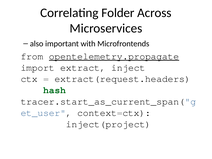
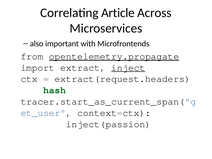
Folder: Folder -> Article
inject underline: none -> present
inject(project: inject(project -> inject(passion
